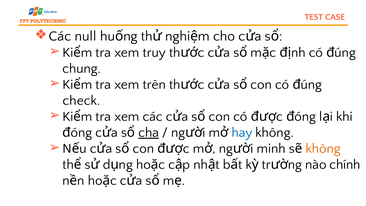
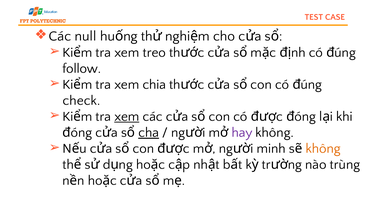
truy: truy -> treo
chung: chung -> follow
trên: trên -> chia
xem at (127, 116) underline: none -> present
hay colour: blue -> purple
chính: chính -> trùng
